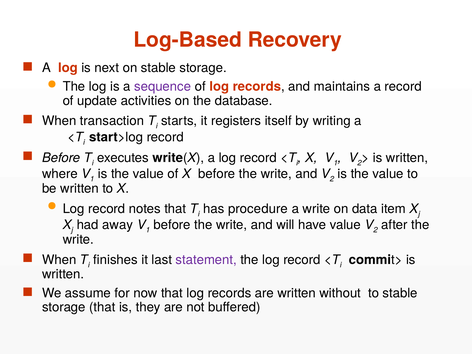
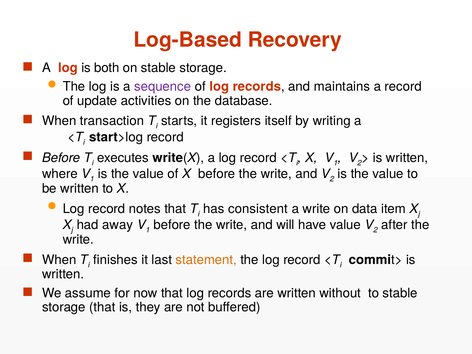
next: next -> both
procedure: procedure -> consistent
statement colour: purple -> orange
